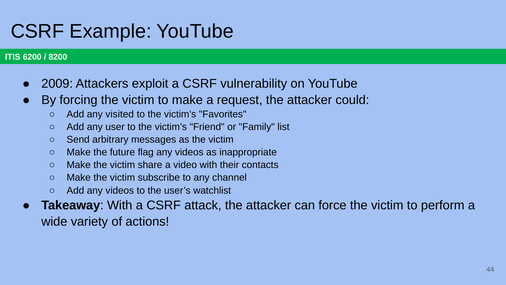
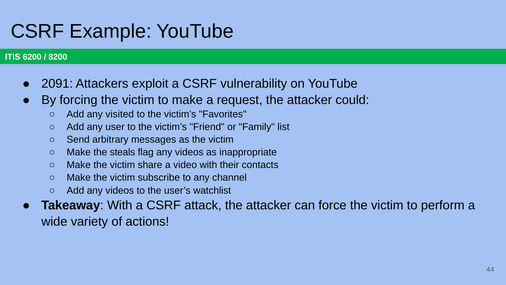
2009: 2009 -> 2091
future: future -> steals
